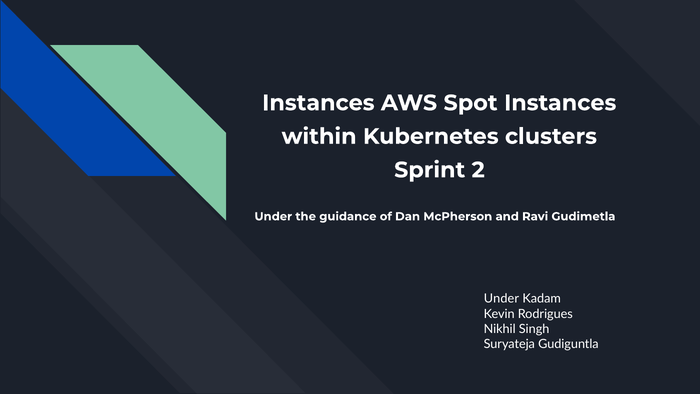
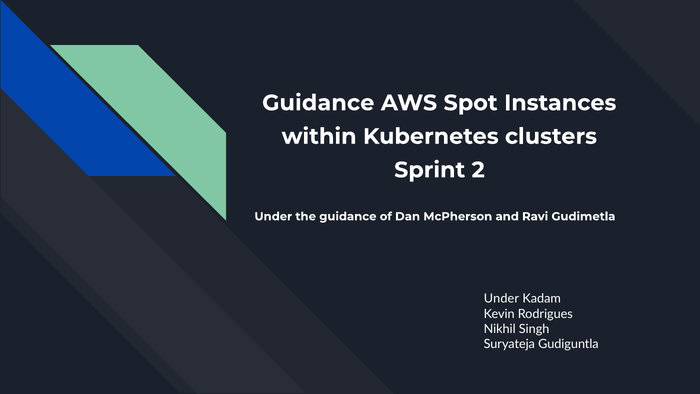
Instances at (318, 103): Instances -> Guidance
